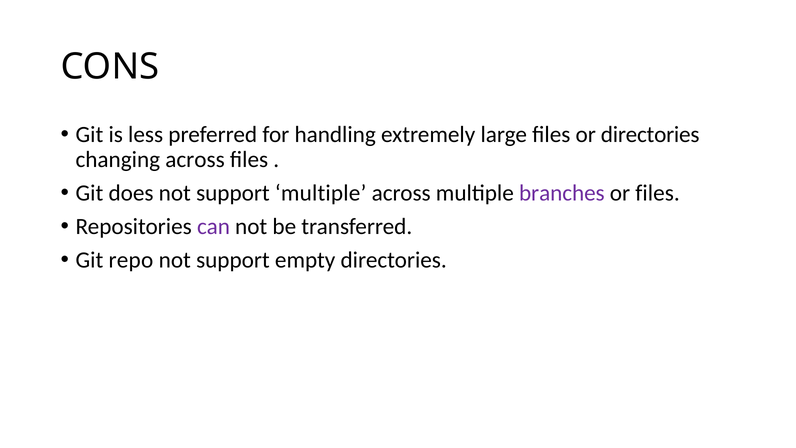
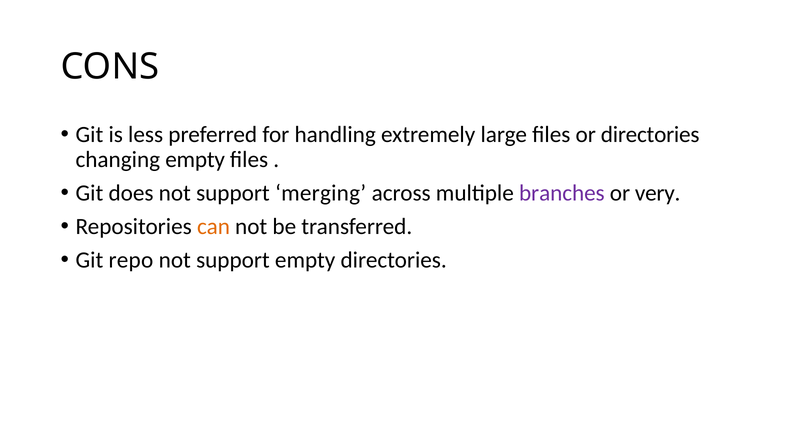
changing across: across -> empty
support multiple: multiple -> merging
or files: files -> very
can colour: purple -> orange
